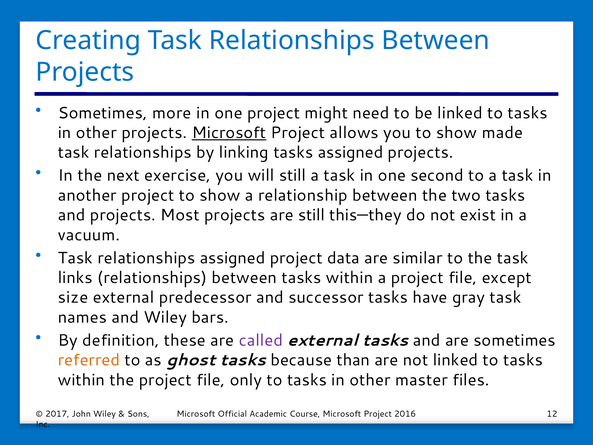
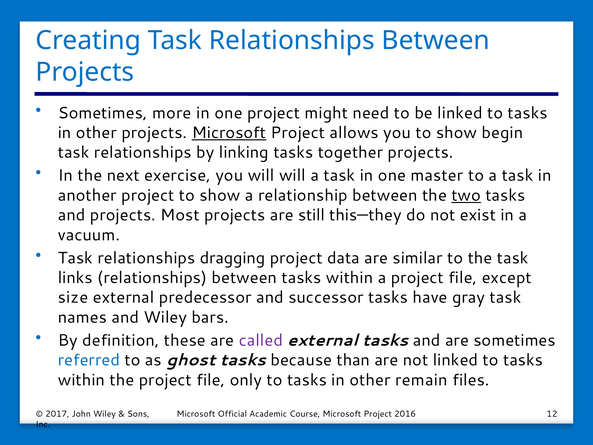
made: made -> begin
tasks assigned: assigned -> together
will still: still -> will
second: second -> master
two underline: none -> present
relationships assigned: assigned -> dragging
referred colour: orange -> blue
master: master -> remain
